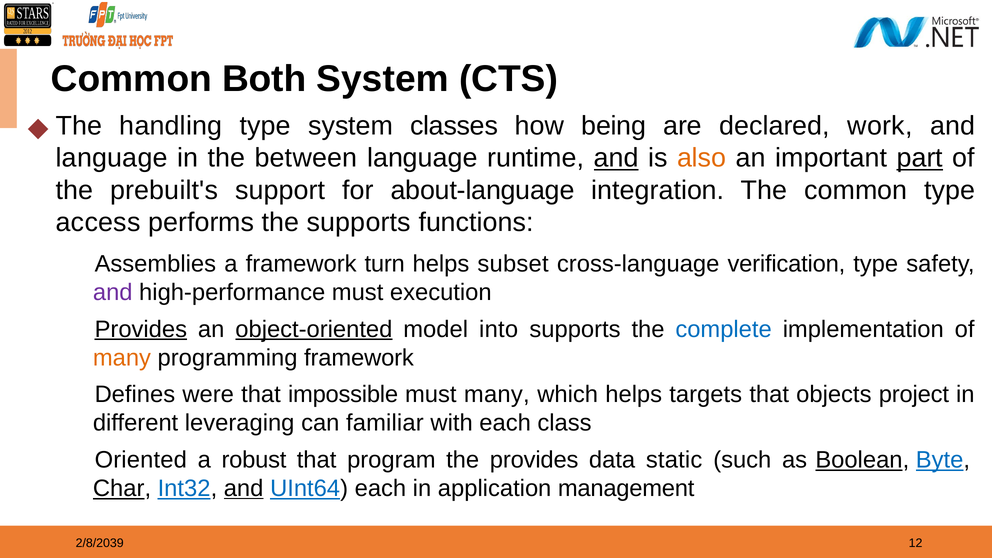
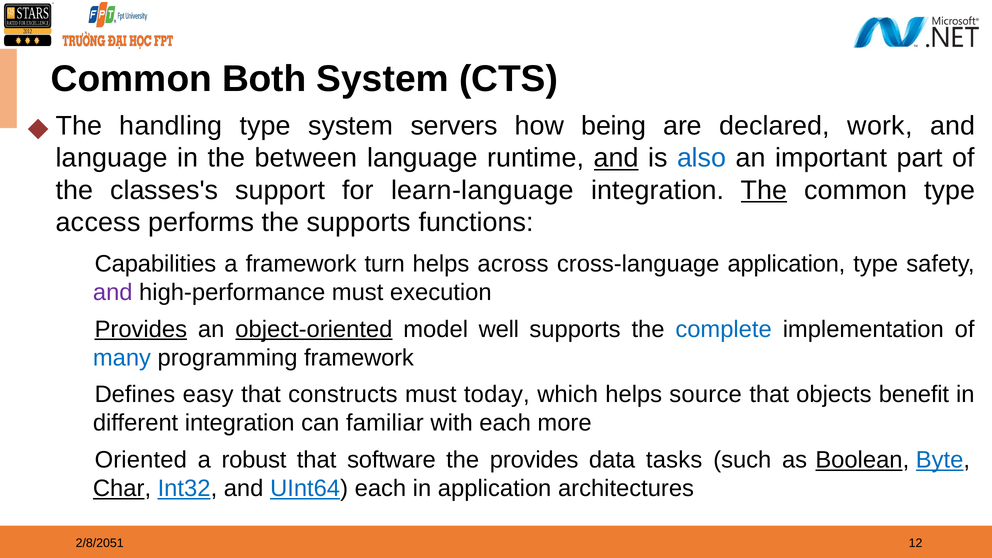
classes: classes -> servers
also colour: orange -> blue
part underline: present -> none
prebuilt's: prebuilt's -> classes's
about-language: about-language -> learn-language
The at (764, 190) underline: none -> present
Assemblies: Assemblies -> Capabilities
subset: subset -> across
cross-language verification: verification -> application
into: into -> well
many at (122, 358) colour: orange -> blue
were: were -> easy
impossible: impossible -> constructs
must many: many -> today
targets: targets -> source
project: project -> benefit
different leveraging: leveraging -> integration
class: class -> more
program: program -> software
static: static -> tasks
and at (244, 488) underline: present -> none
management: management -> architectures
2/8/2039: 2/8/2039 -> 2/8/2051
